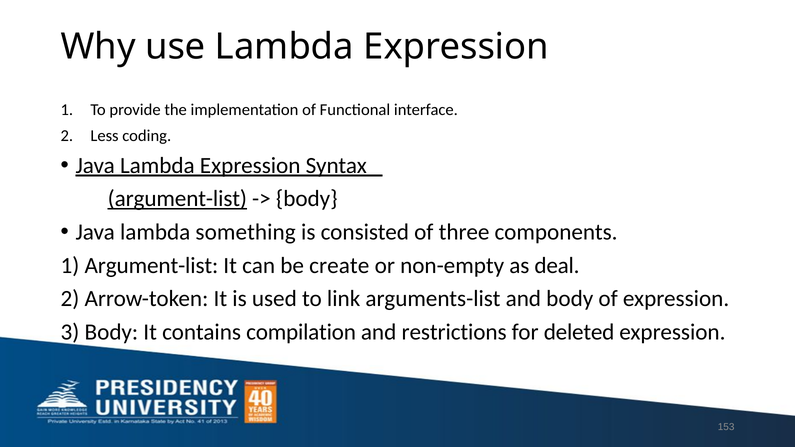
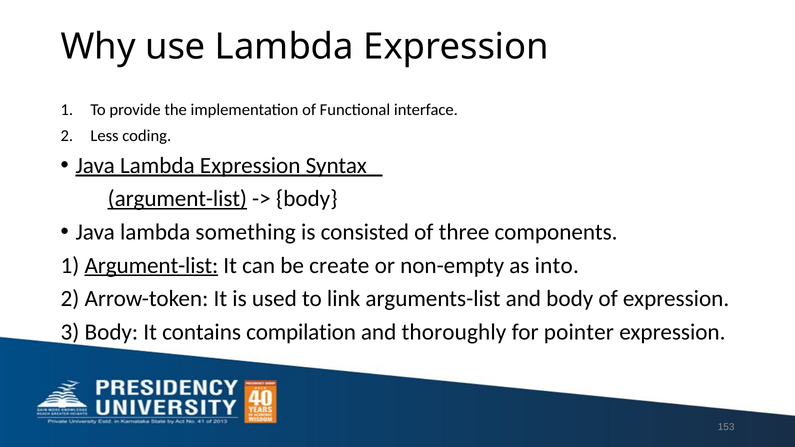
Argument-list at (151, 266) underline: none -> present
deal: deal -> into
restrictions: restrictions -> thoroughly
deleted: deleted -> pointer
